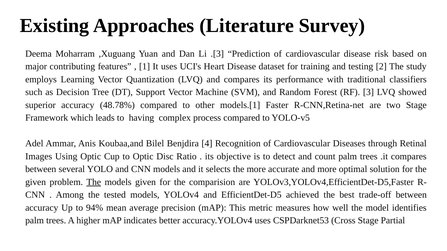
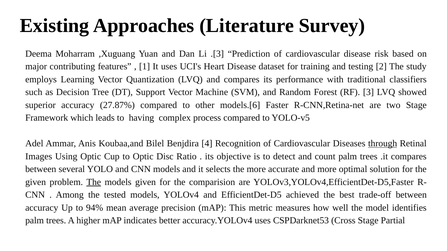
48.78%: 48.78% -> 27.87%
models.[1: models.[1 -> models.[6
through underline: none -> present
